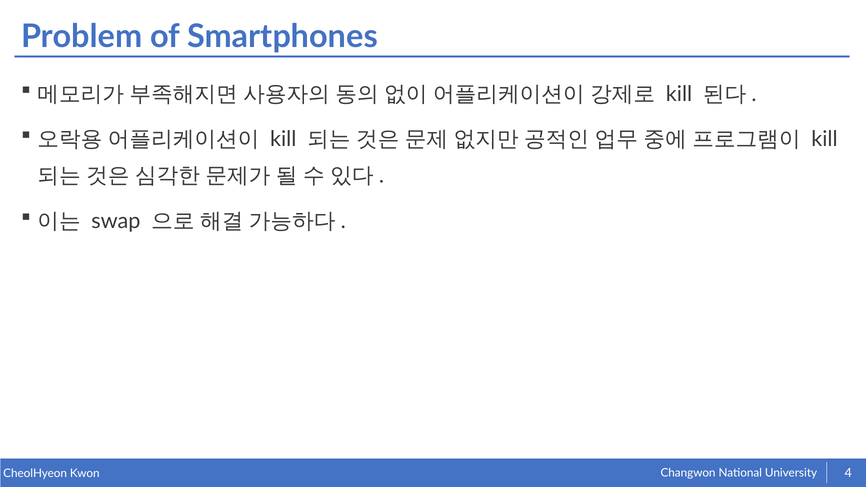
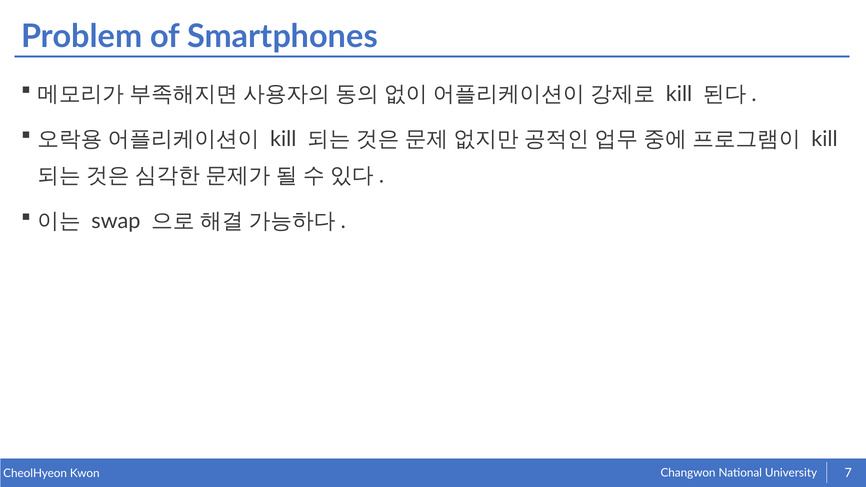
4: 4 -> 7
